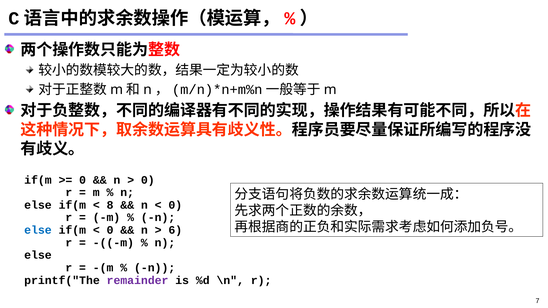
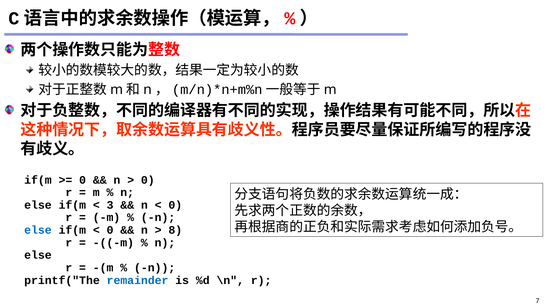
8: 8 -> 3
6: 6 -> 8
remainder colour: purple -> blue
